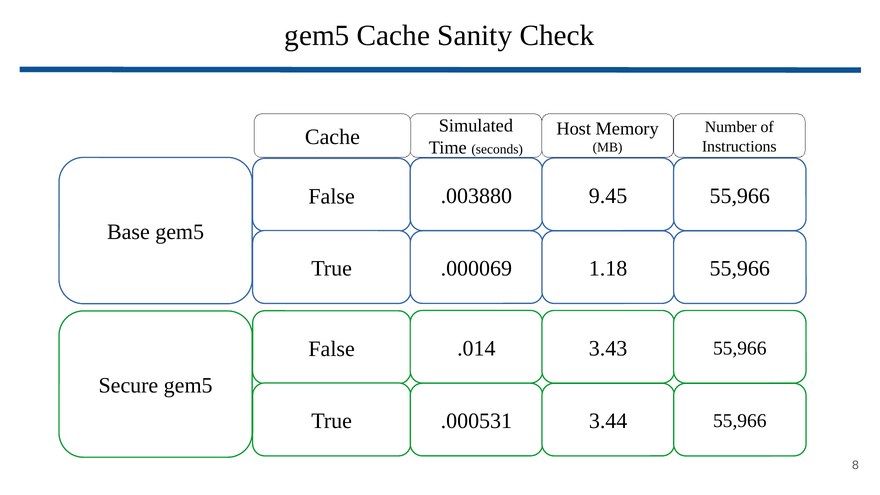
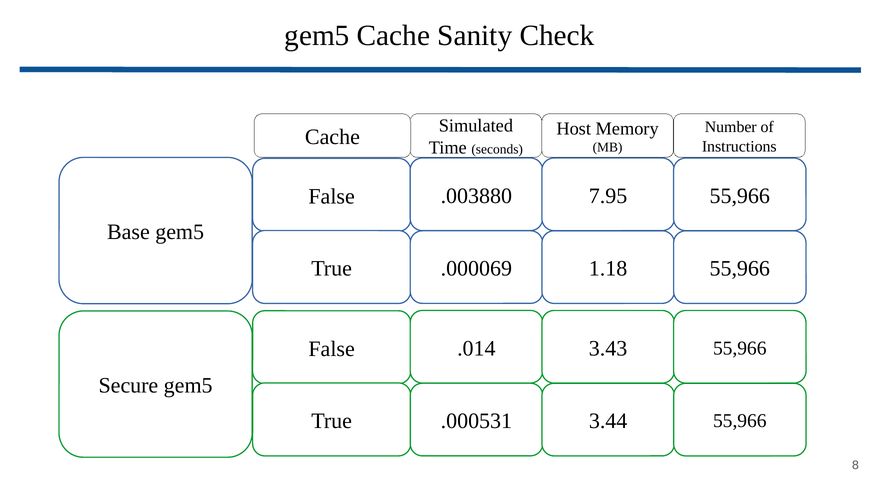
9.45: 9.45 -> 7.95
